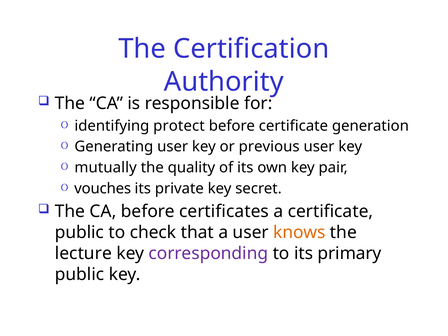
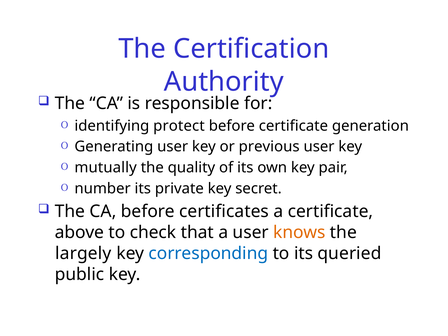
vouches: vouches -> number
public at (79, 232): public -> above
lecture: lecture -> largely
corresponding colour: purple -> blue
primary: primary -> queried
